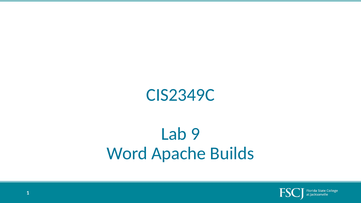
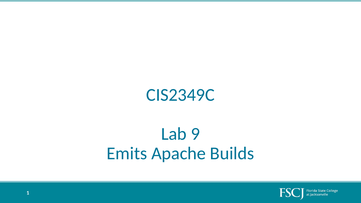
Word: Word -> Emits
